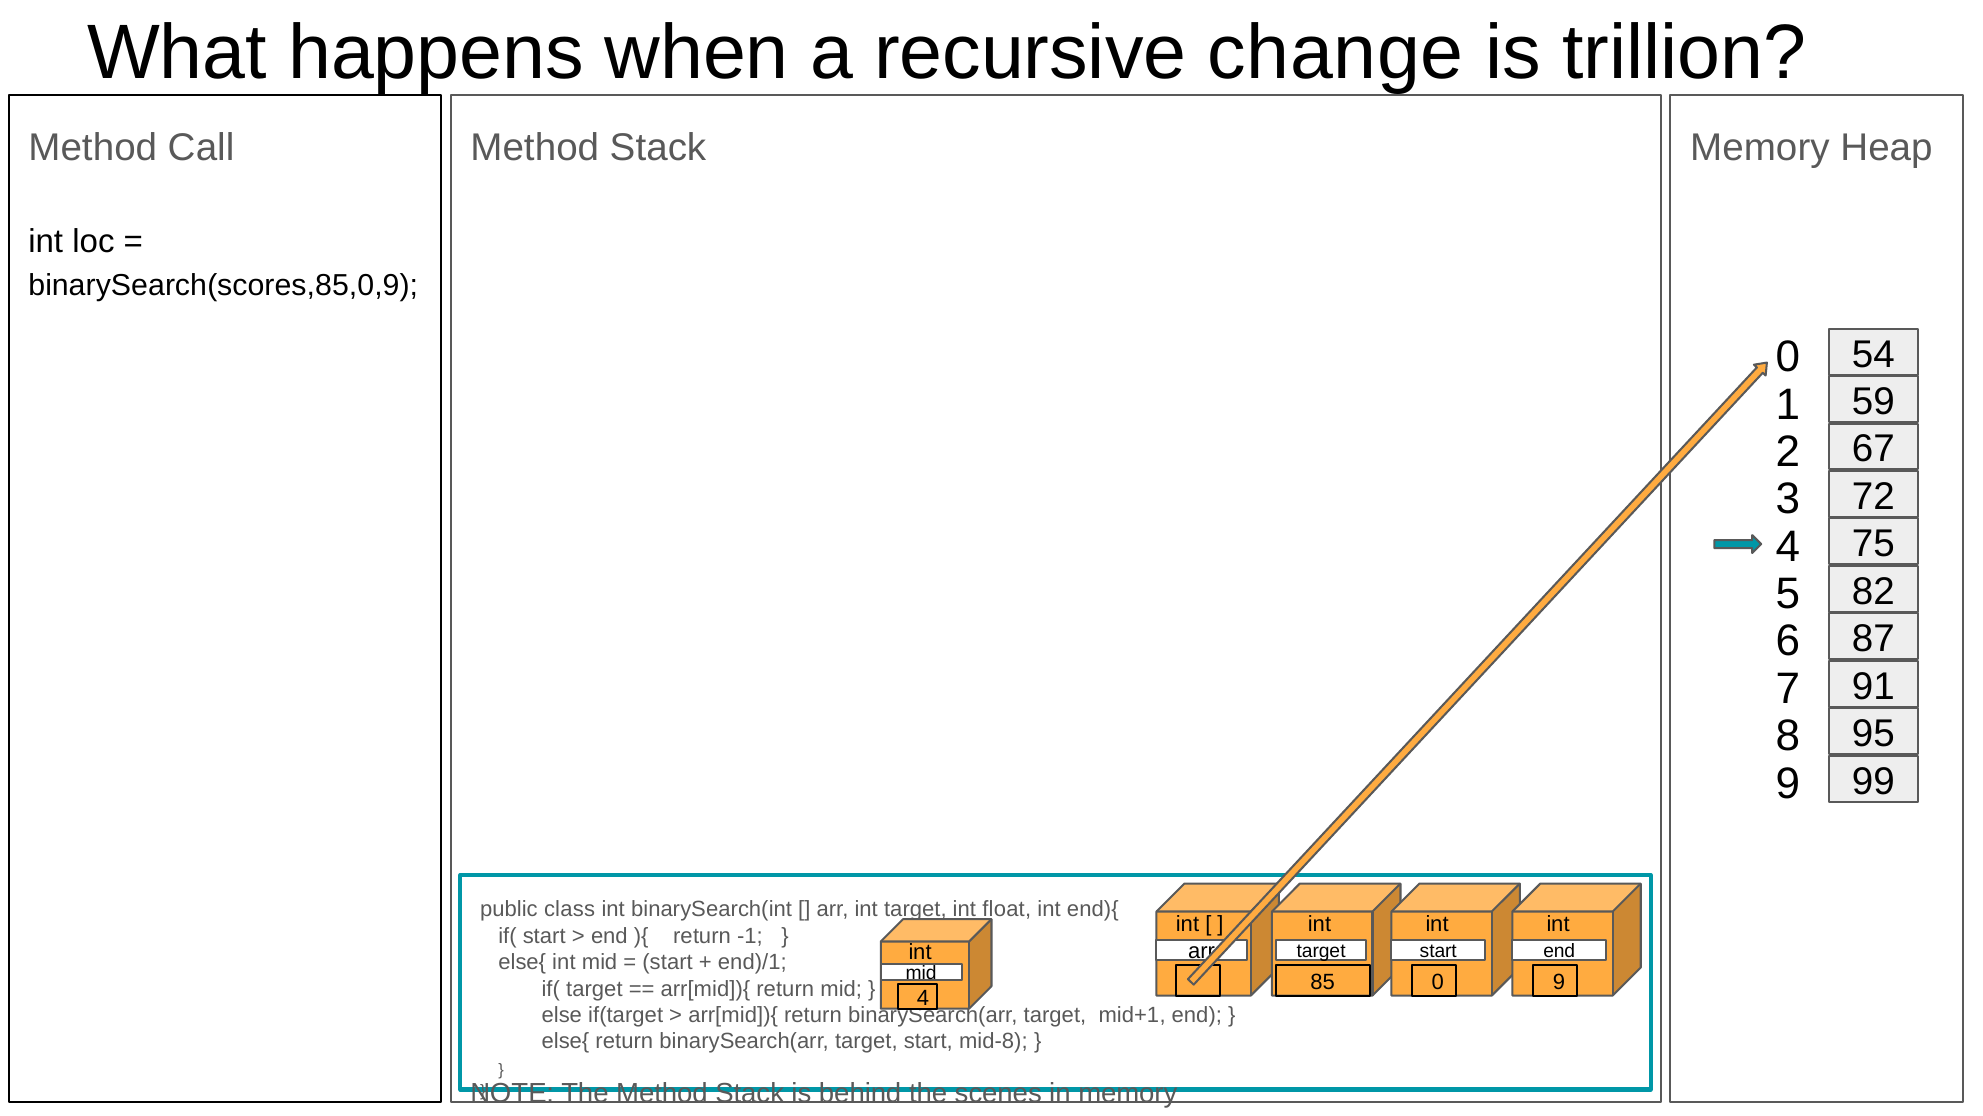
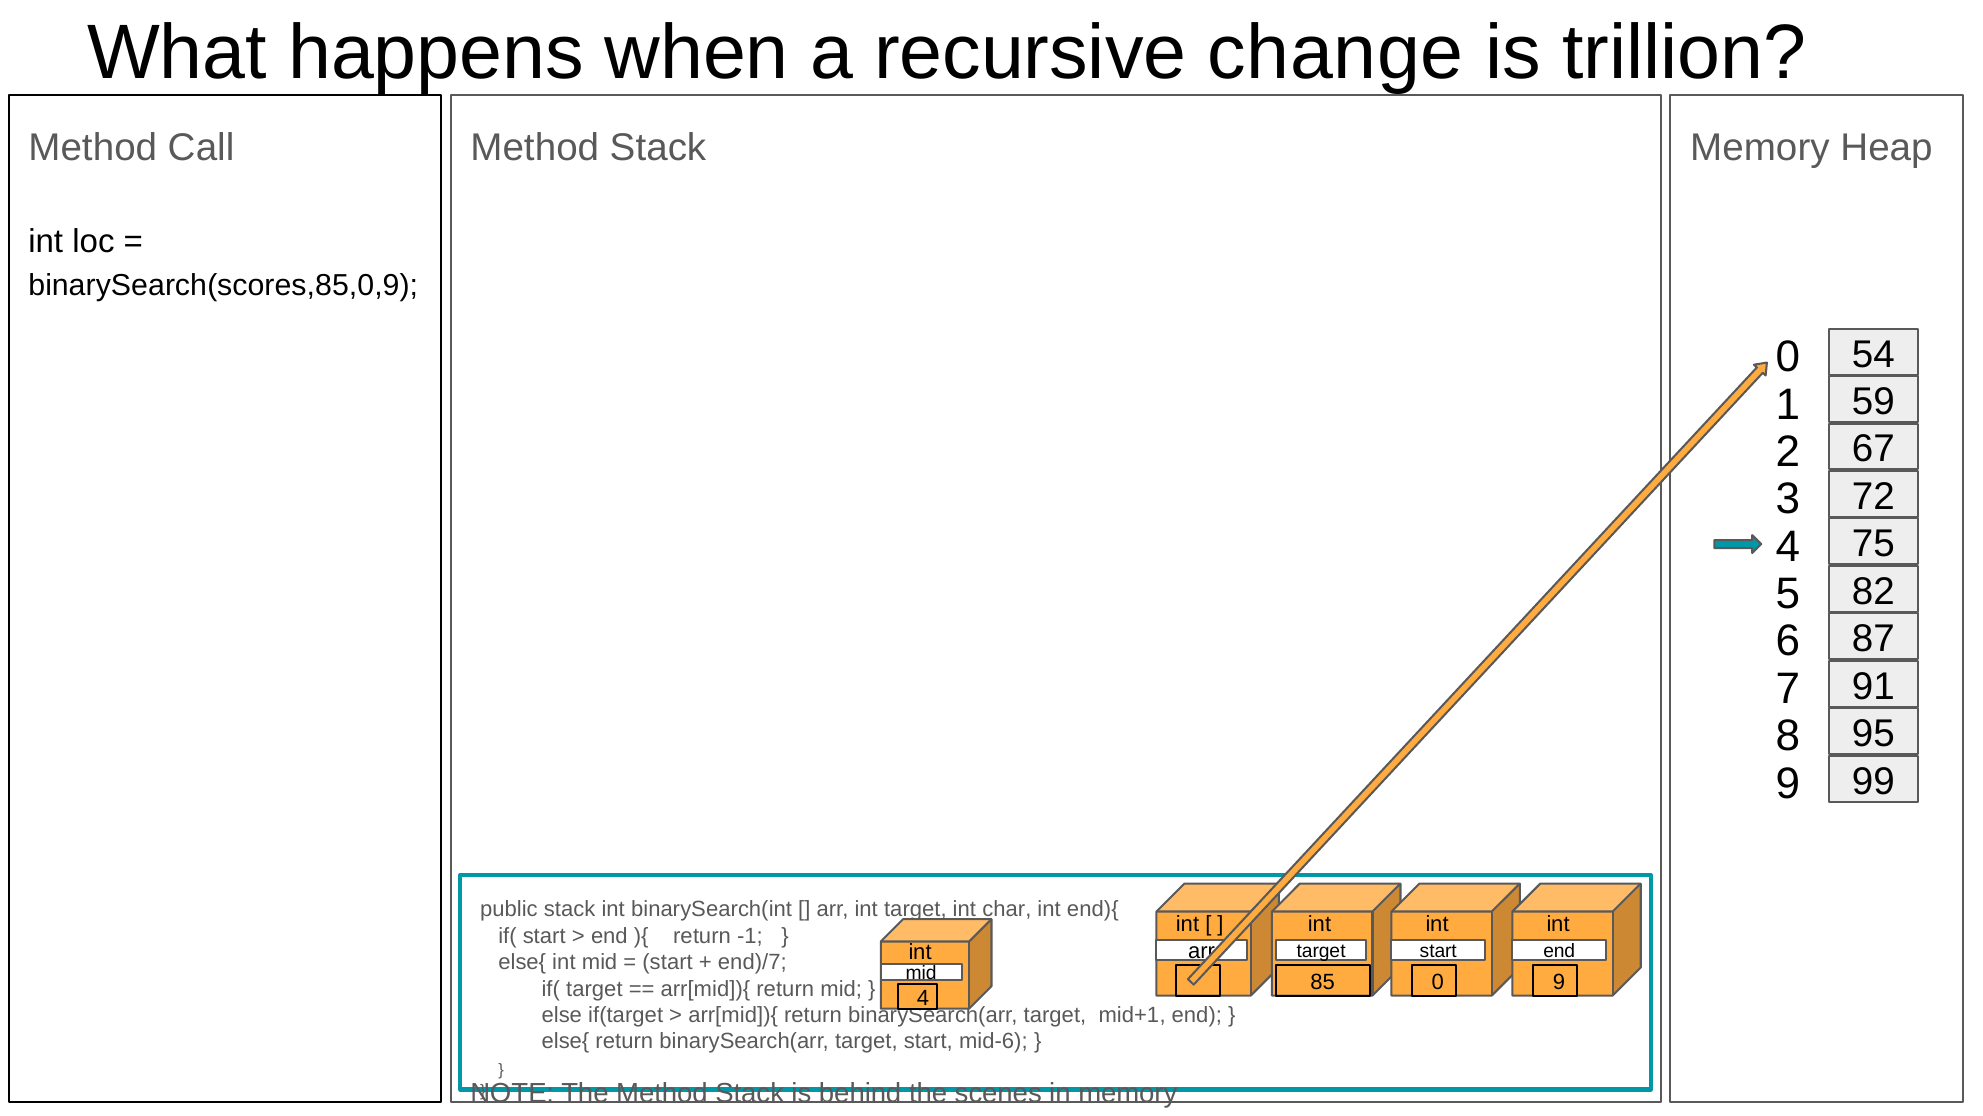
public class: class -> stack
float: float -> char
end)/1: end)/1 -> end)/7
mid-8: mid-8 -> mid-6
